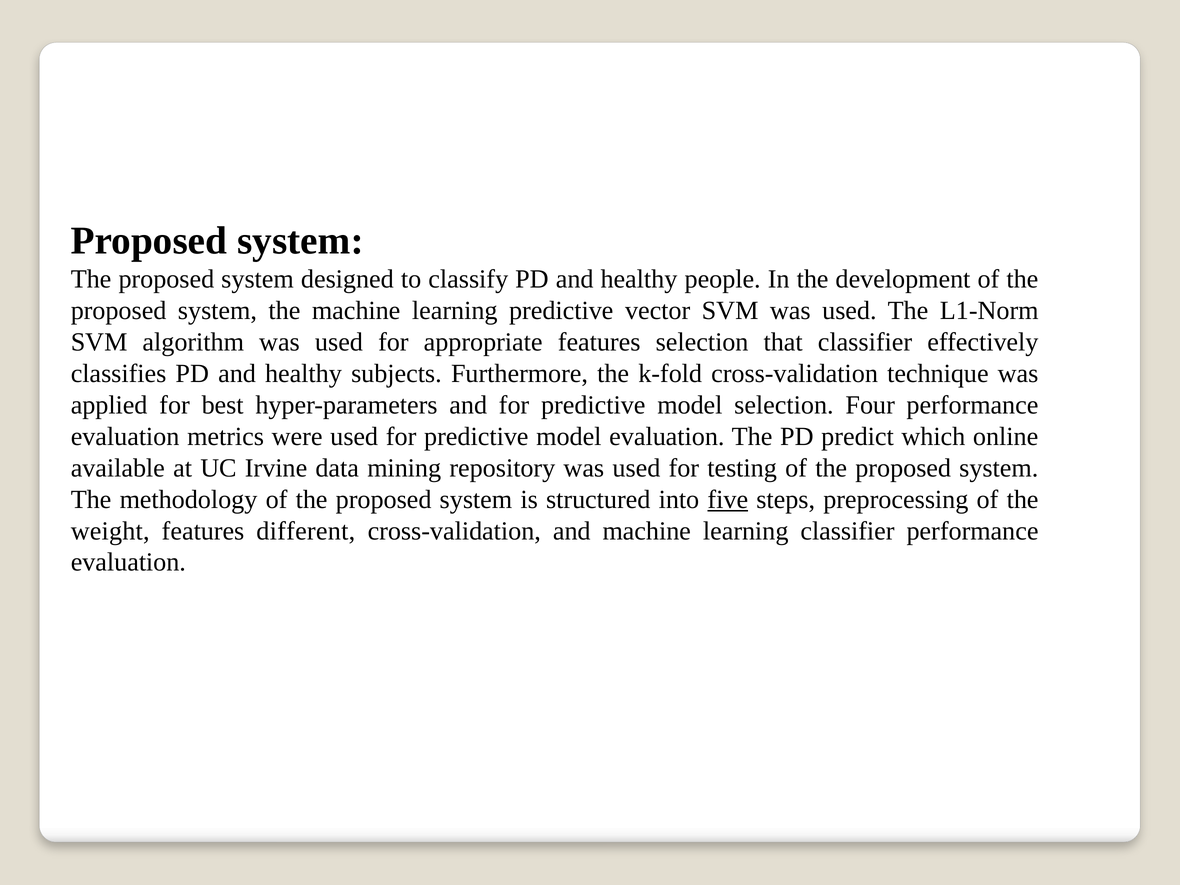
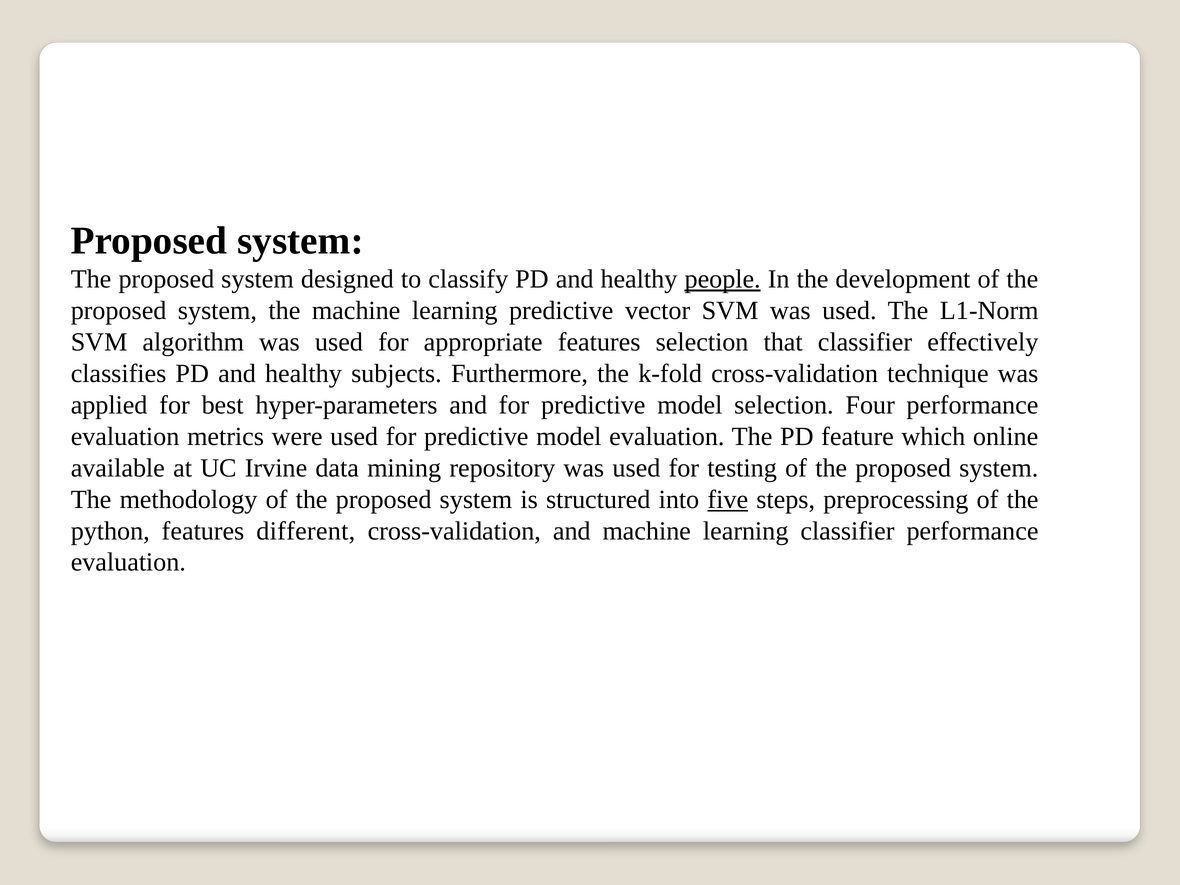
people underline: none -> present
predict: predict -> feature
weight: weight -> python
